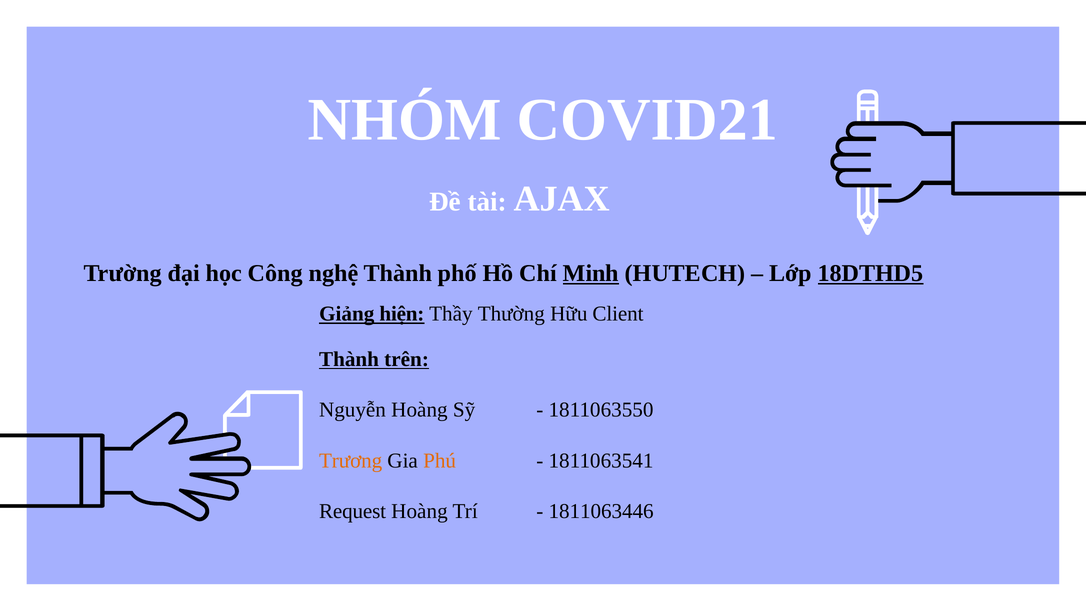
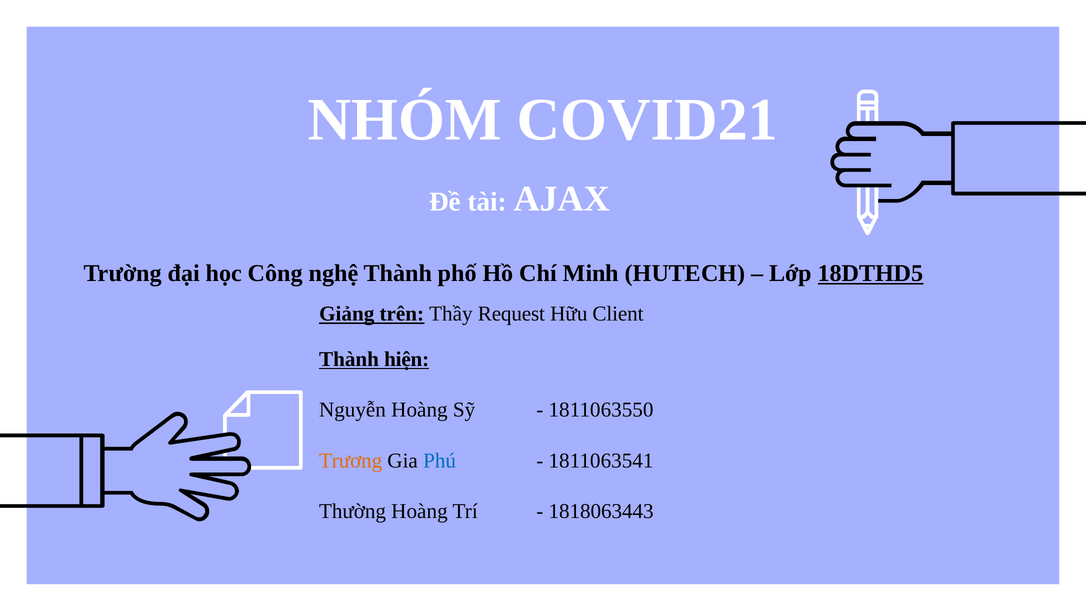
Minh underline: present -> none
hiện: hiện -> trên
Thường: Thường -> Request
trên: trên -> hiện
Phú colour: orange -> blue
Request: Request -> Thường
1811063446: 1811063446 -> 1818063443
